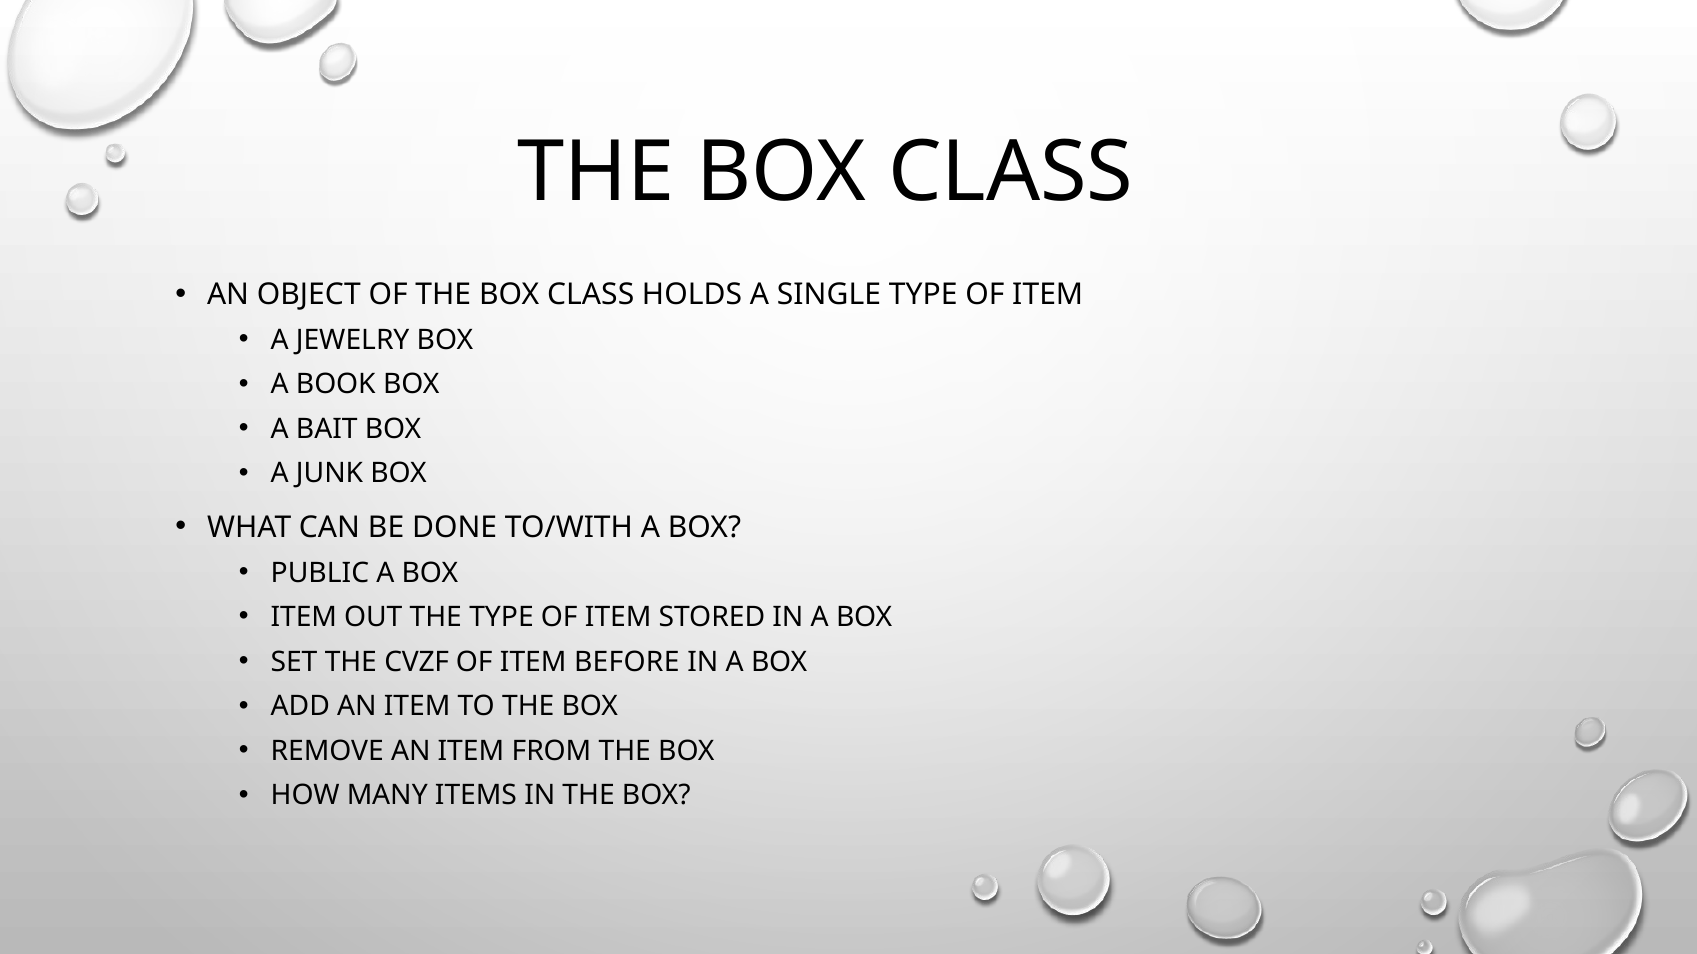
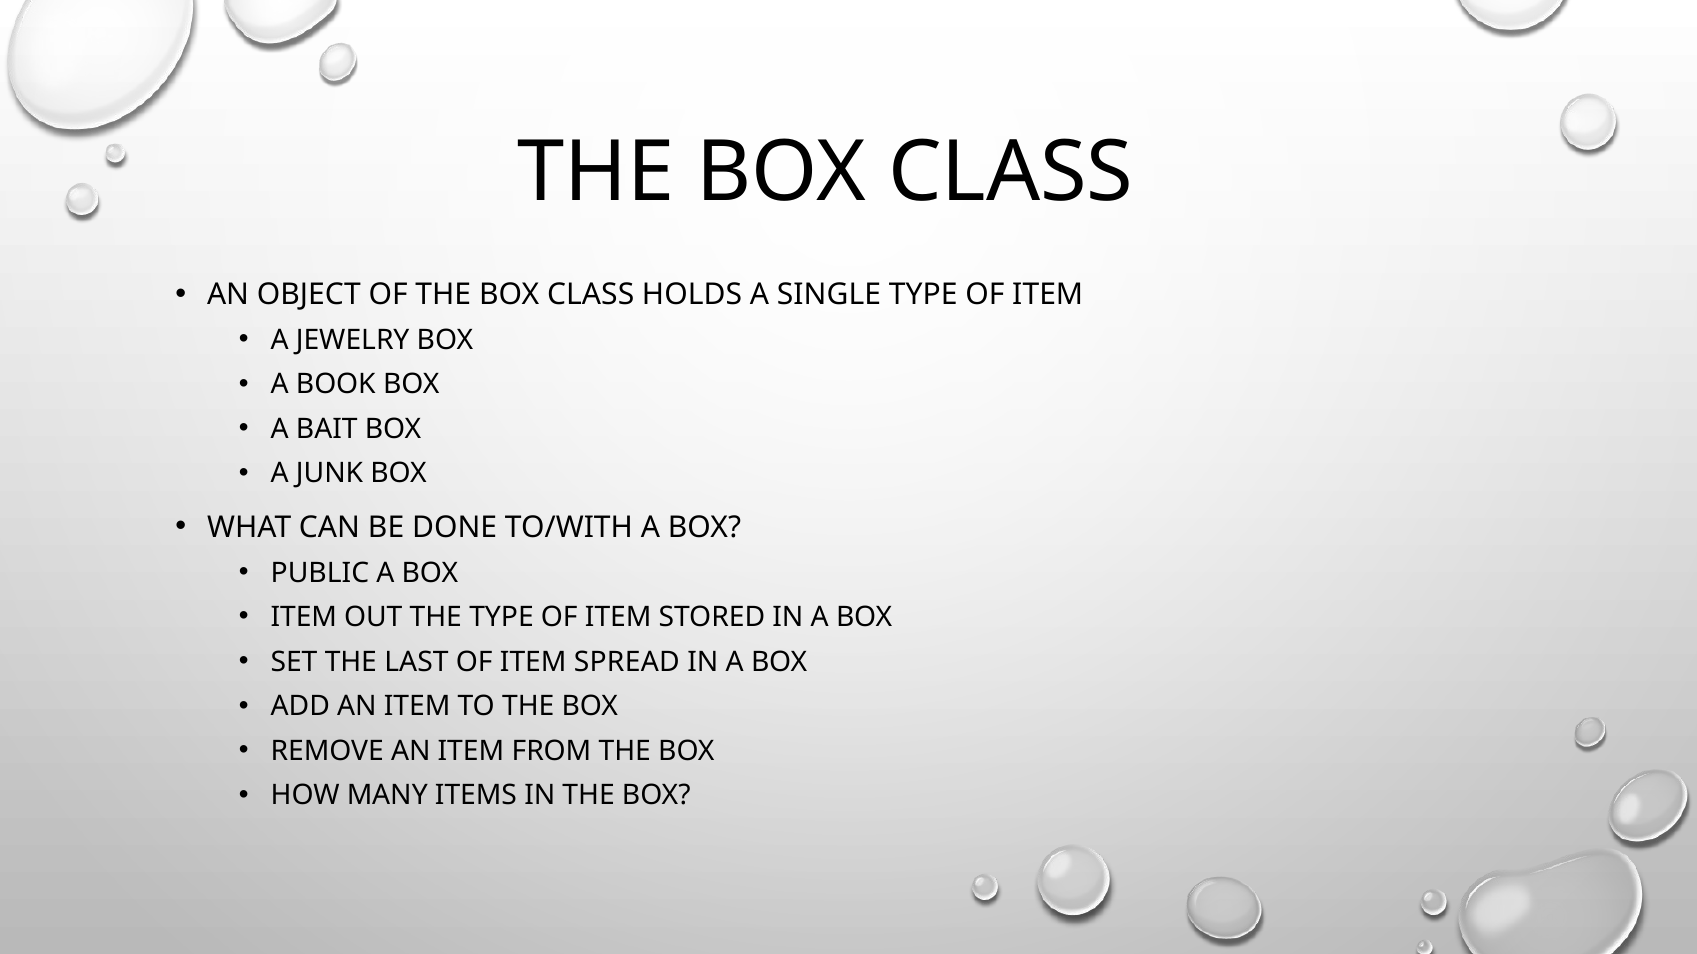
CVZF: CVZF -> LAST
BEFORE: BEFORE -> SPREAD
